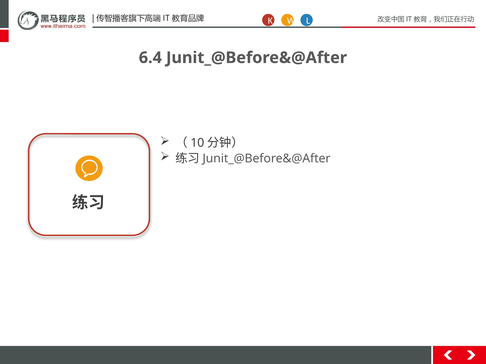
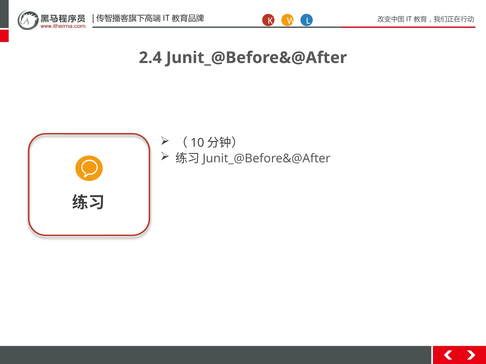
6.4: 6.4 -> 2.4
